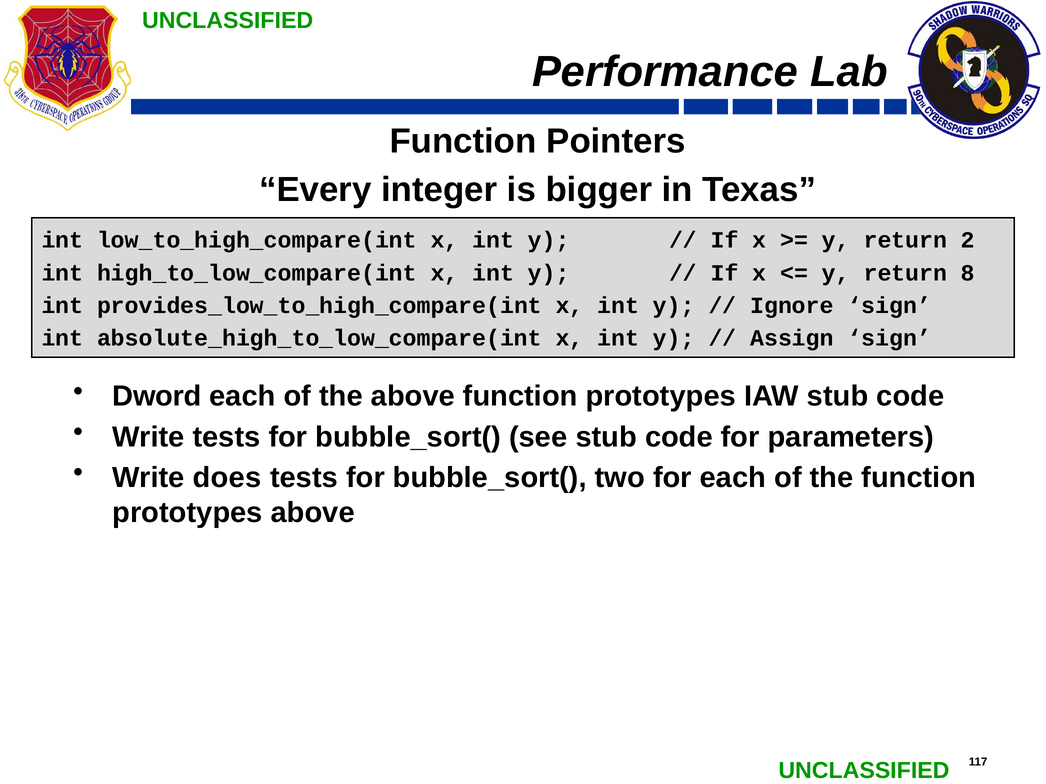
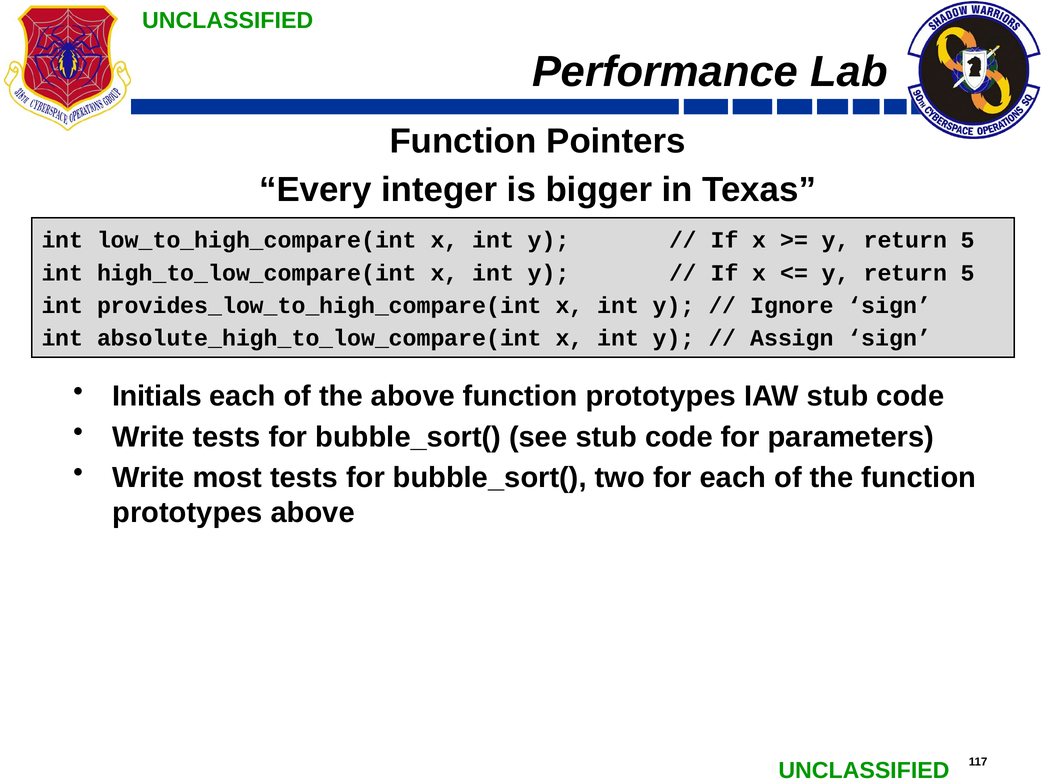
2 at (968, 240): 2 -> 5
8 at (968, 273): 8 -> 5
Dword: Dword -> Initials
does: does -> most
